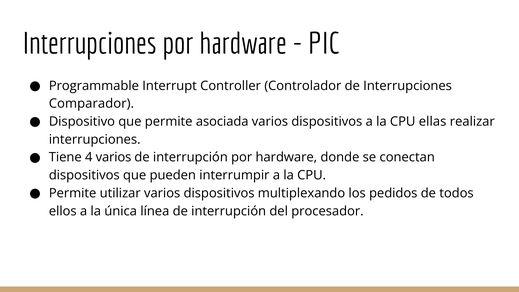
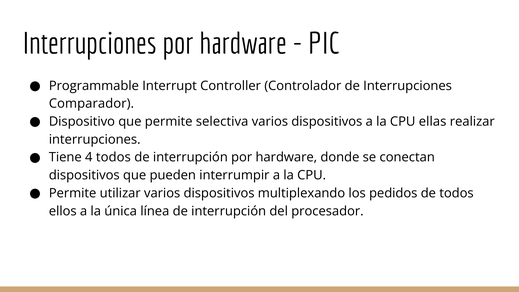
asociada: asociada -> selectiva
4 varios: varios -> todos
